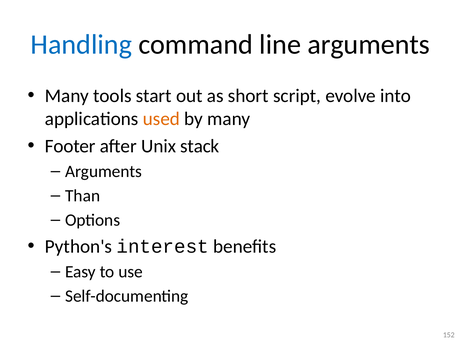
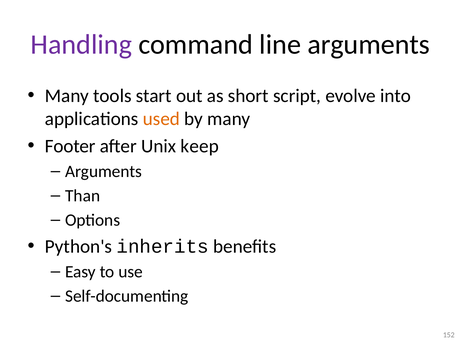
Handling colour: blue -> purple
stack: stack -> keep
interest: interest -> inherits
